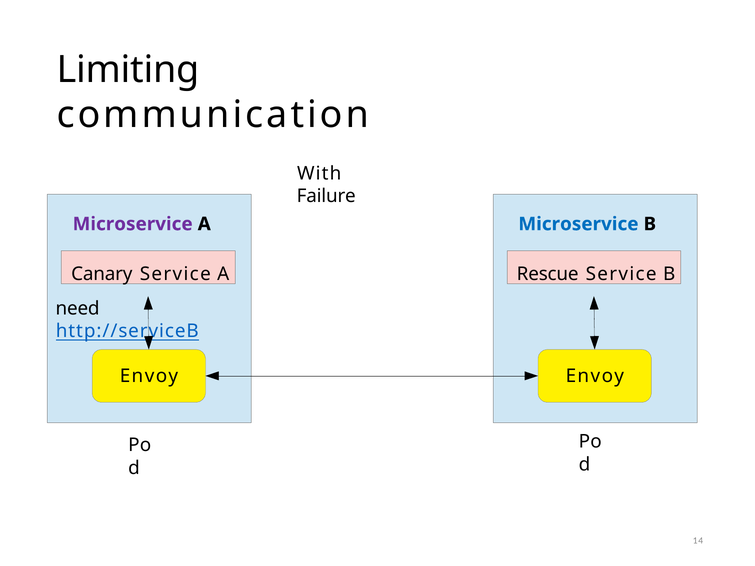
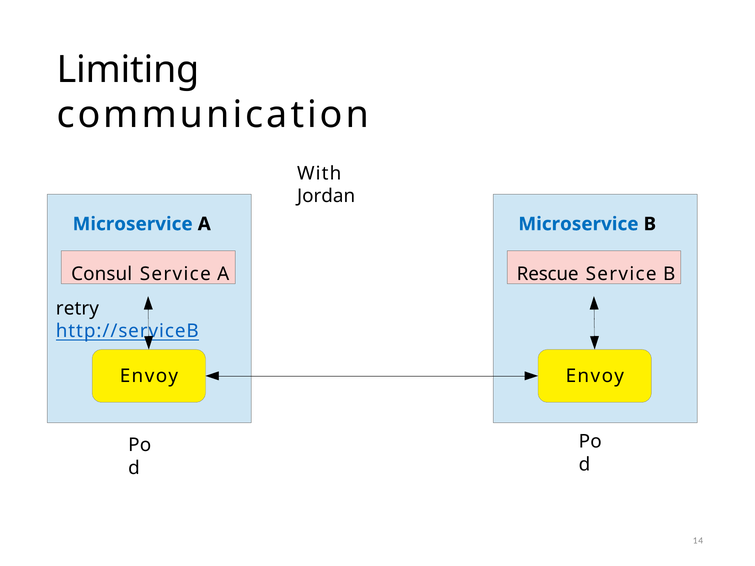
Failure: Failure -> Jordan
Microservice at (133, 224) colour: purple -> blue
Canary: Canary -> Consul
need: need -> retry
